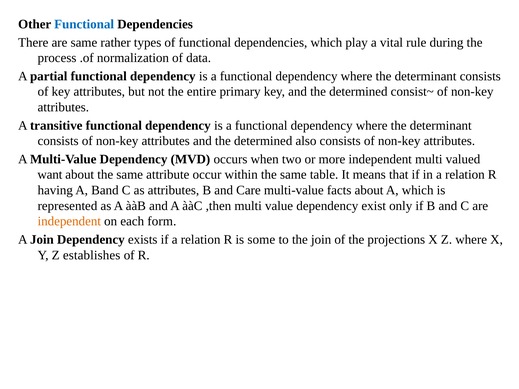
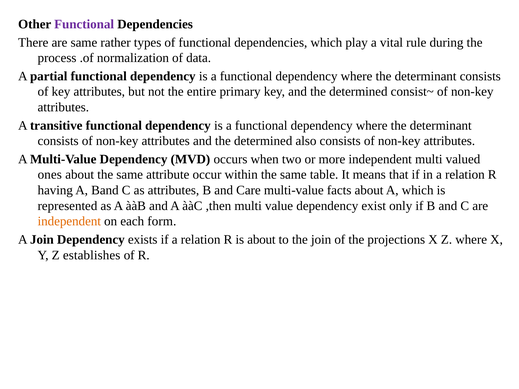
Functional at (84, 24) colour: blue -> purple
want: want -> ones
is some: some -> about
